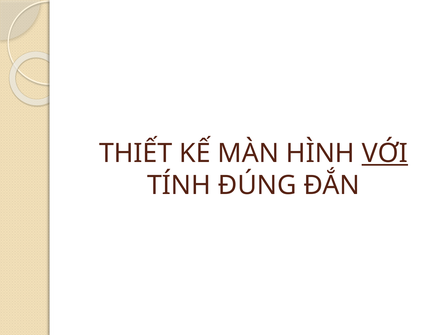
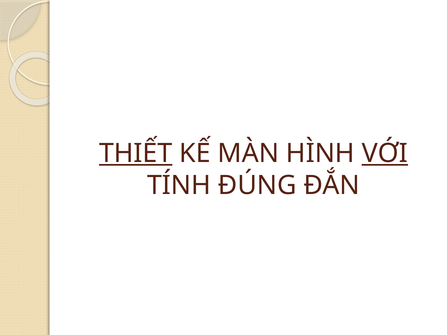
THIẾT underline: none -> present
